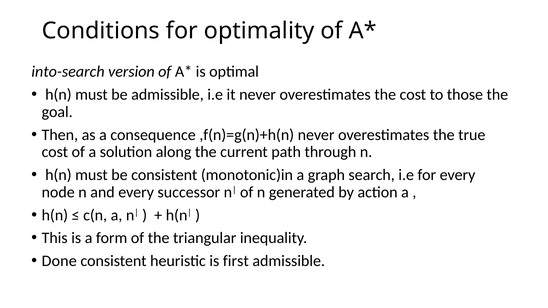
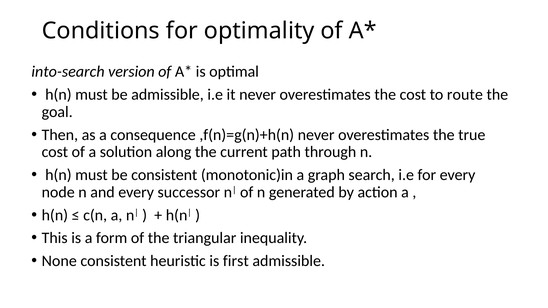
those: those -> route
Done: Done -> None
